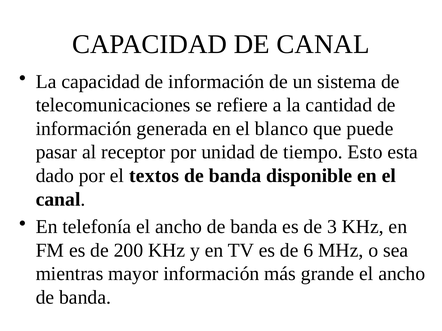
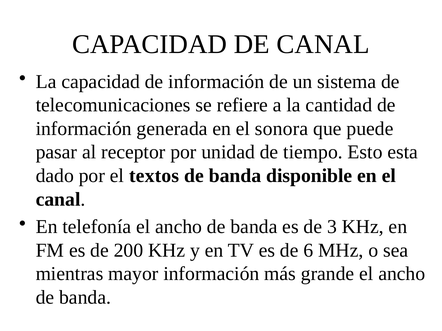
blanco: blanco -> sonora
